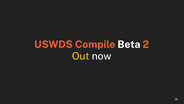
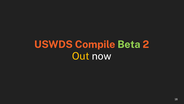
Beta colour: white -> light green
